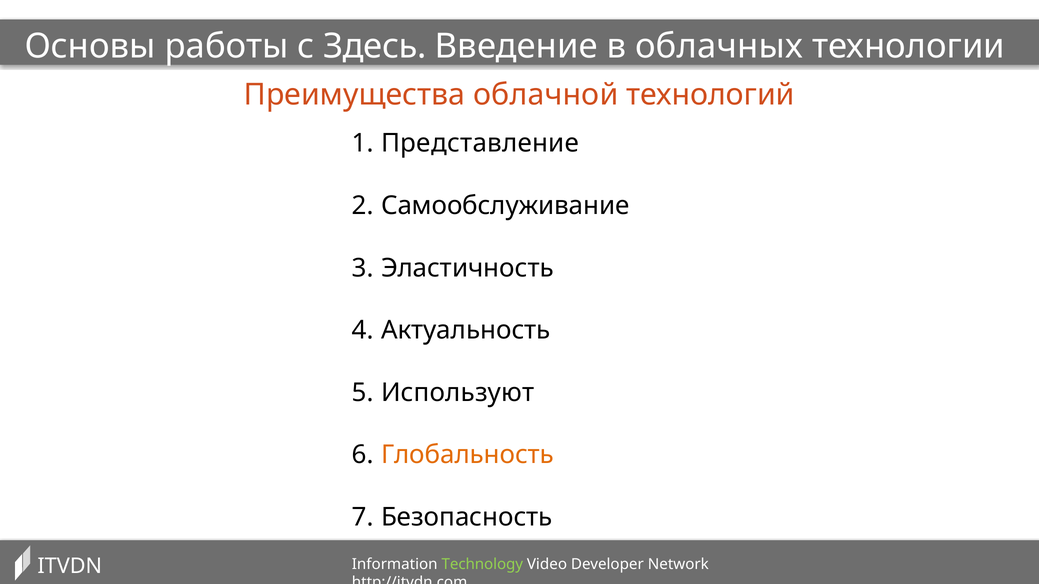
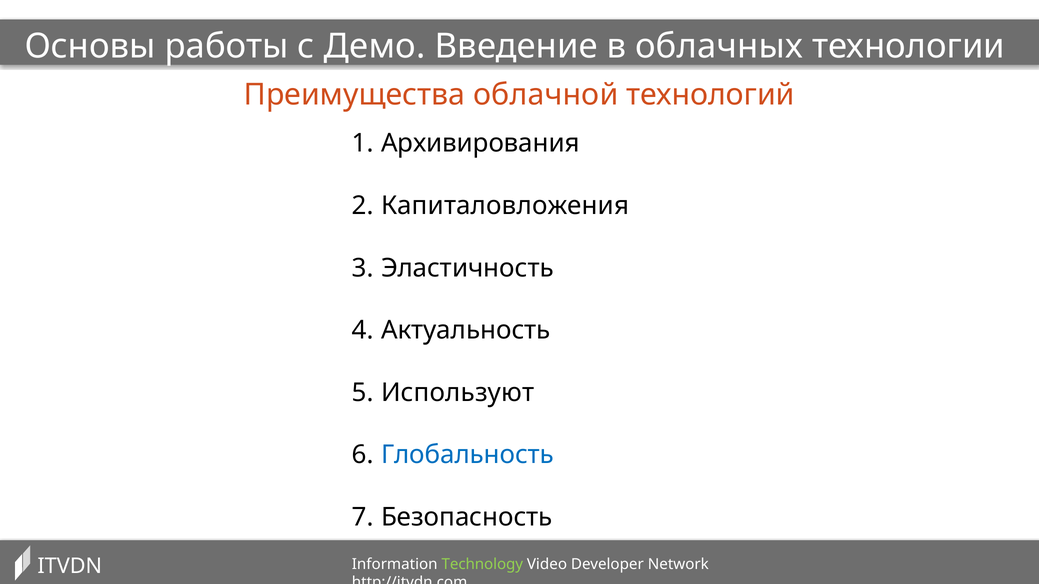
Здесь: Здесь -> Демо
Представление: Представление -> Архивирования
Самообслуживание: Самообслуживание -> Капиталовложения
Глобальность colour: orange -> blue
